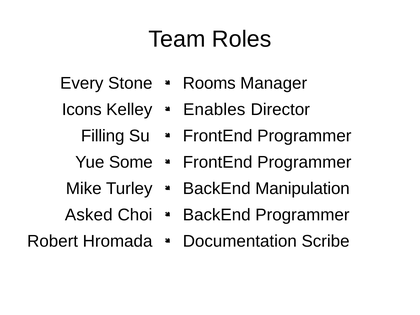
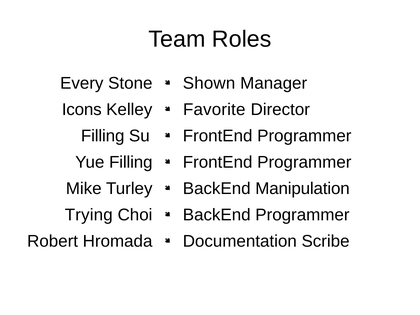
Rooms: Rooms -> Shown
Enables: Enables -> Favorite
Yue Some: Some -> Filling
Asked: Asked -> Trying
